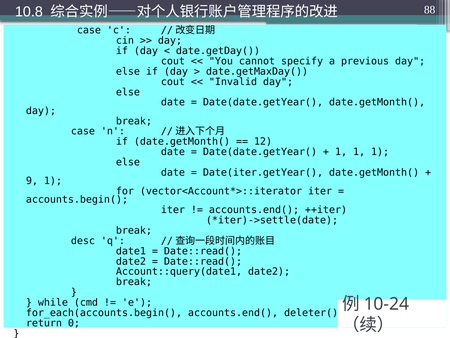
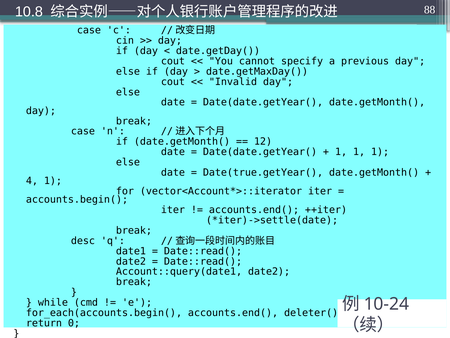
Date(iter.getYear(: Date(iter.getYear( -> Date(true.getYear(
9: 9 -> 4
